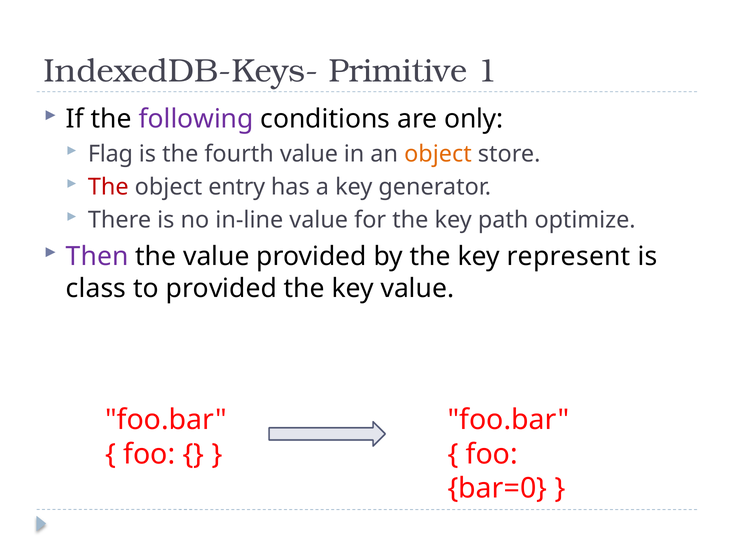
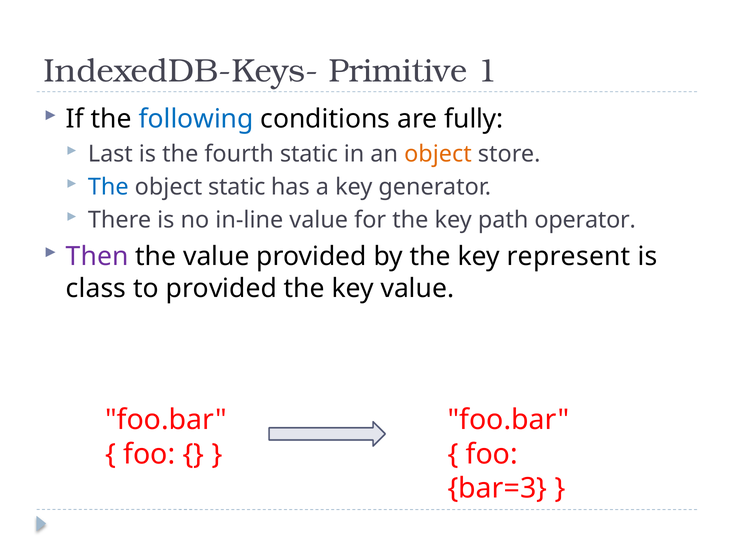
following colour: purple -> blue
only: only -> fully
Flag: Flag -> Last
fourth value: value -> static
The at (108, 187) colour: red -> blue
object entry: entry -> static
optimize: optimize -> operator
bar=0: bar=0 -> bar=3
